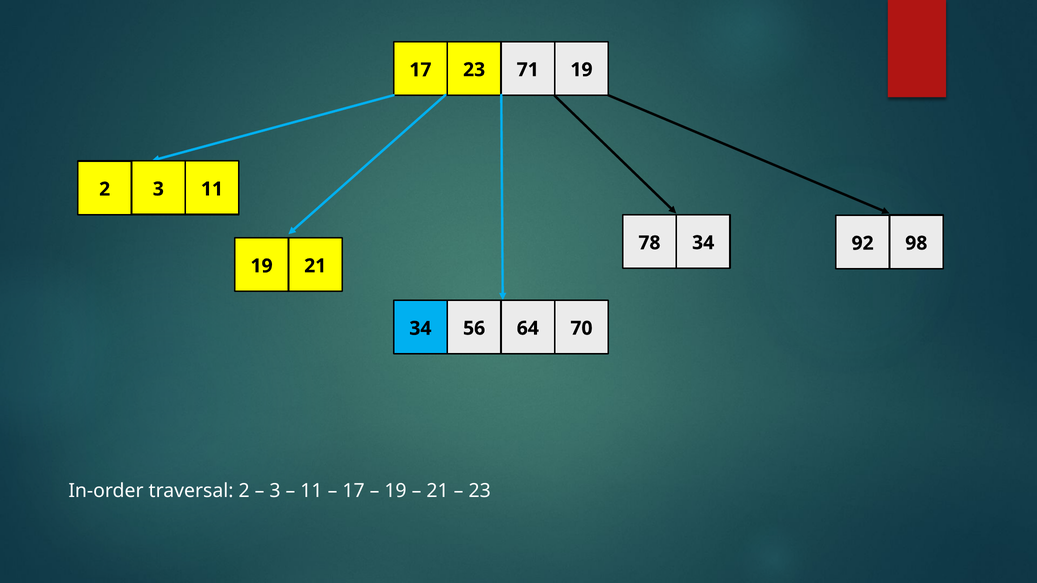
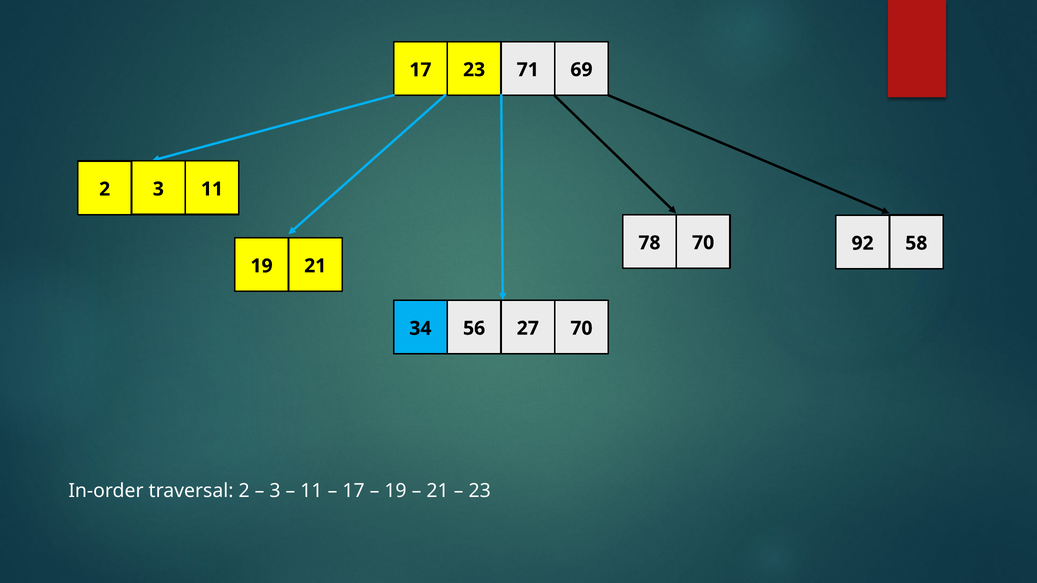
71 19: 19 -> 69
78 34: 34 -> 70
98: 98 -> 58
64: 64 -> 27
